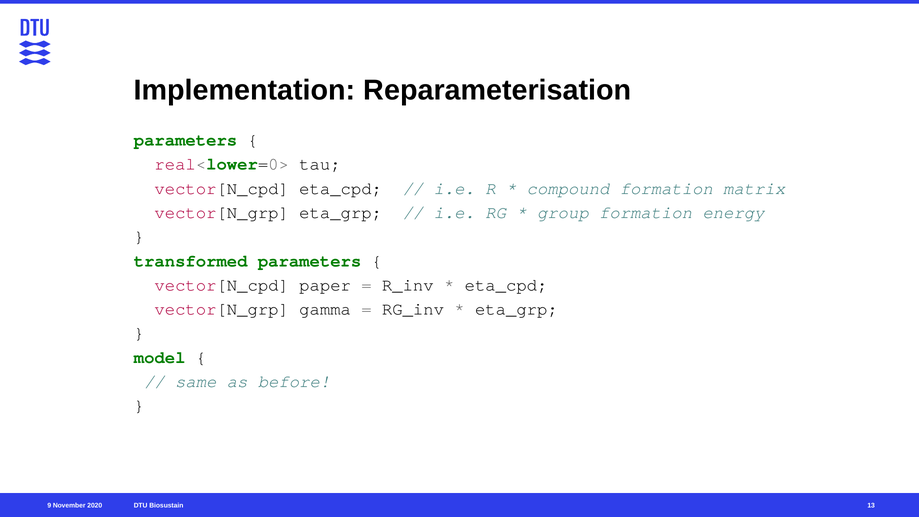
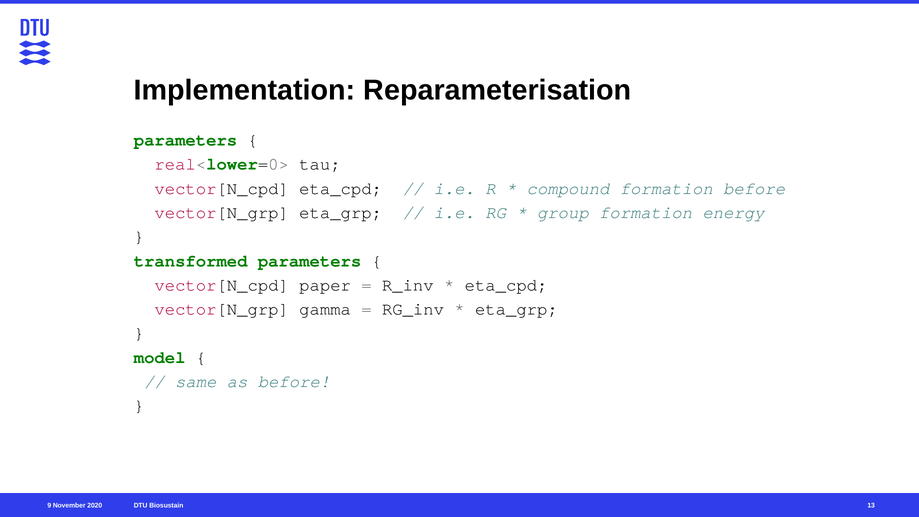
formation matrix: matrix -> before
